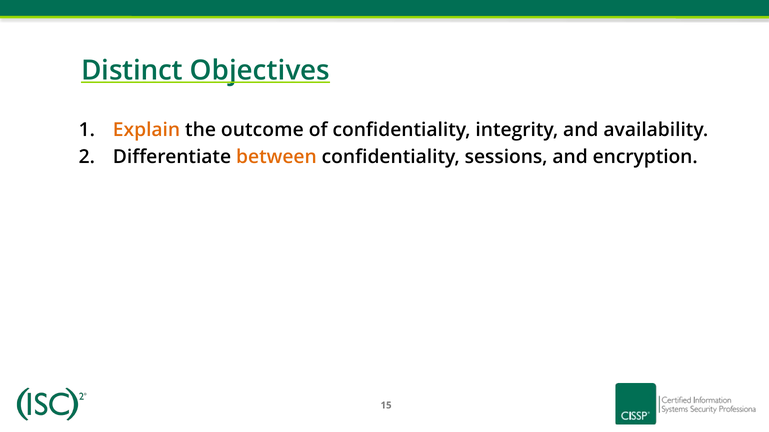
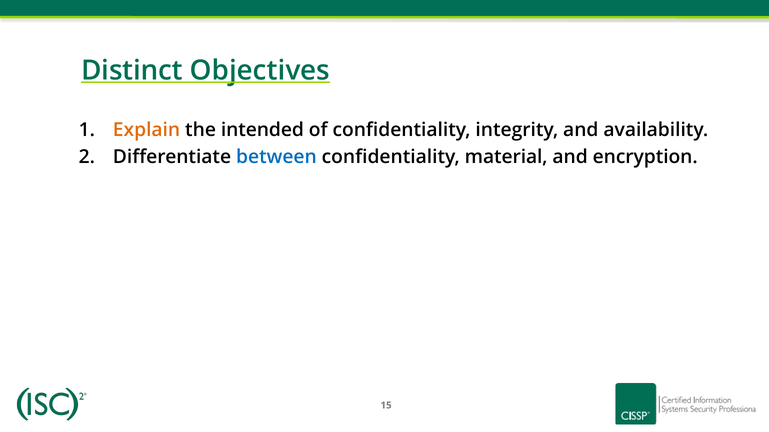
outcome: outcome -> intended
between colour: orange -> blue
sessions: sessions -> material
